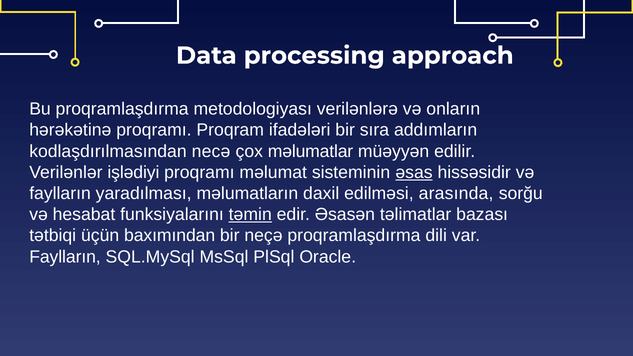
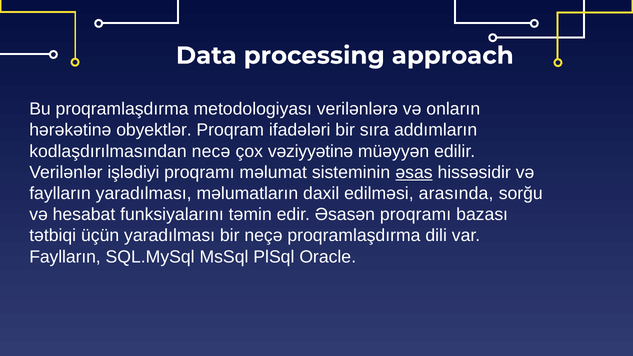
hərəkətinə proqramı: proqramı -> obyektlər
məlumatlar: məlumatlar -> vəziyyətinə
təmin underline: present -> none
Əsasən təlimatlar: təlimatlar -> proqramı
üçün baxımından: baxımından -> yaradılması
